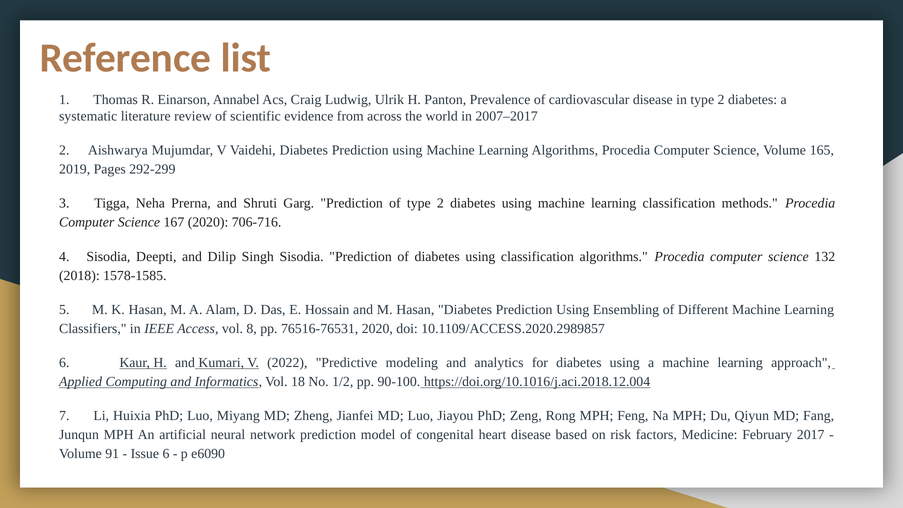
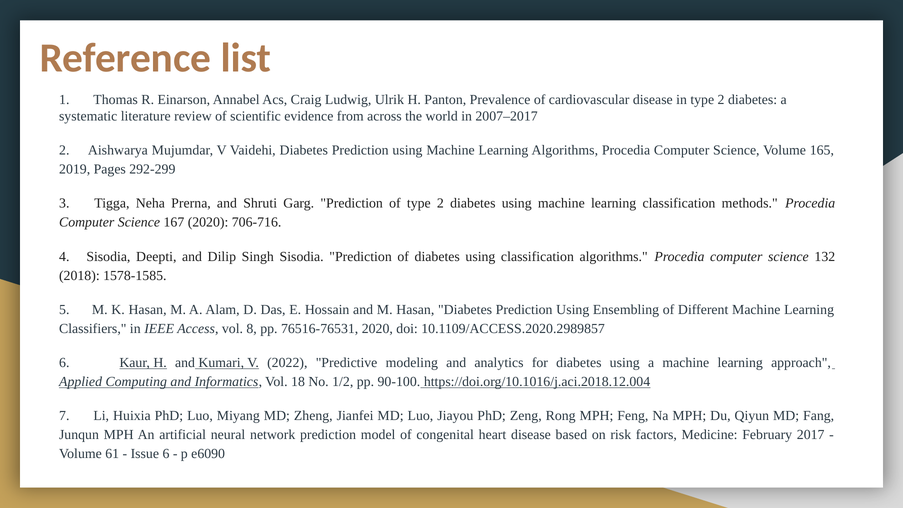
91: 91 -> 61
